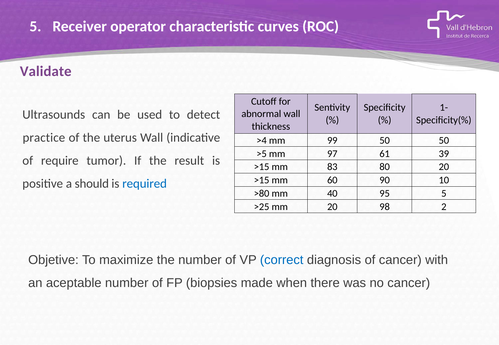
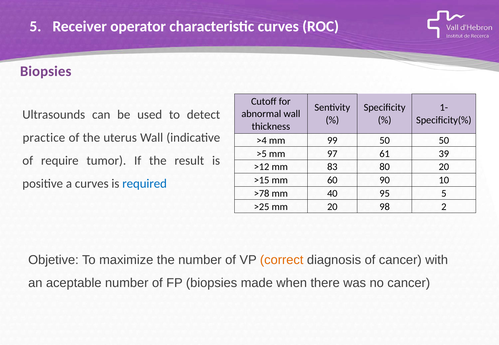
Validate at (46, 71): Validate -> Biopsies
>15 at (262, 167): >15 -> >12
a should: should -> curves
>80: >80 -> >78
correct colour: blue -> orange
